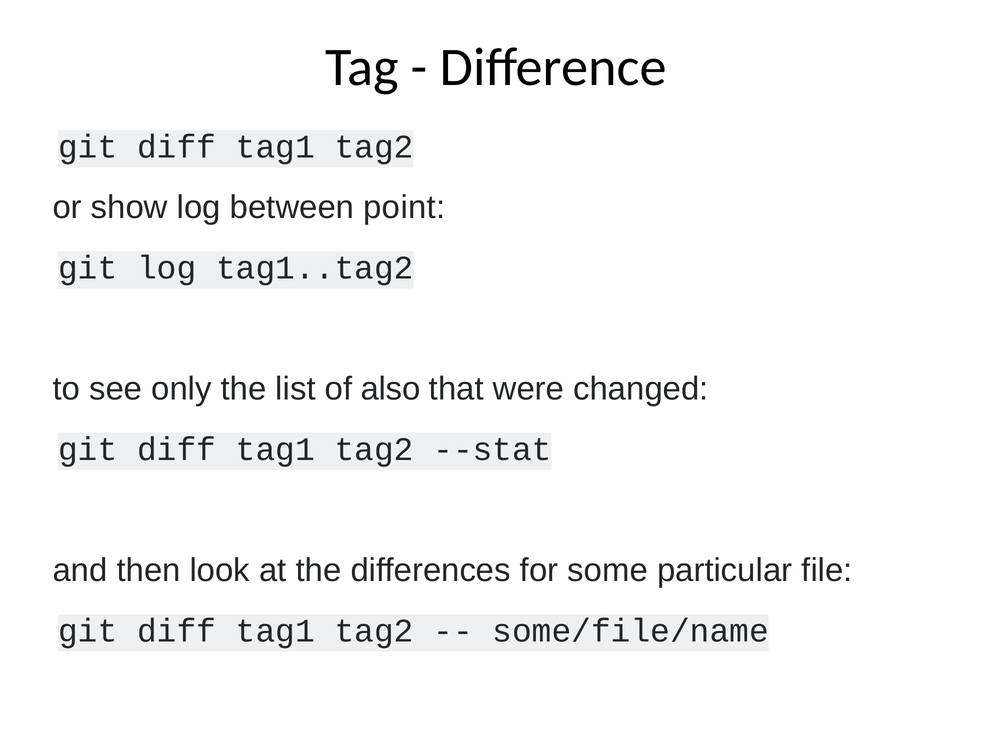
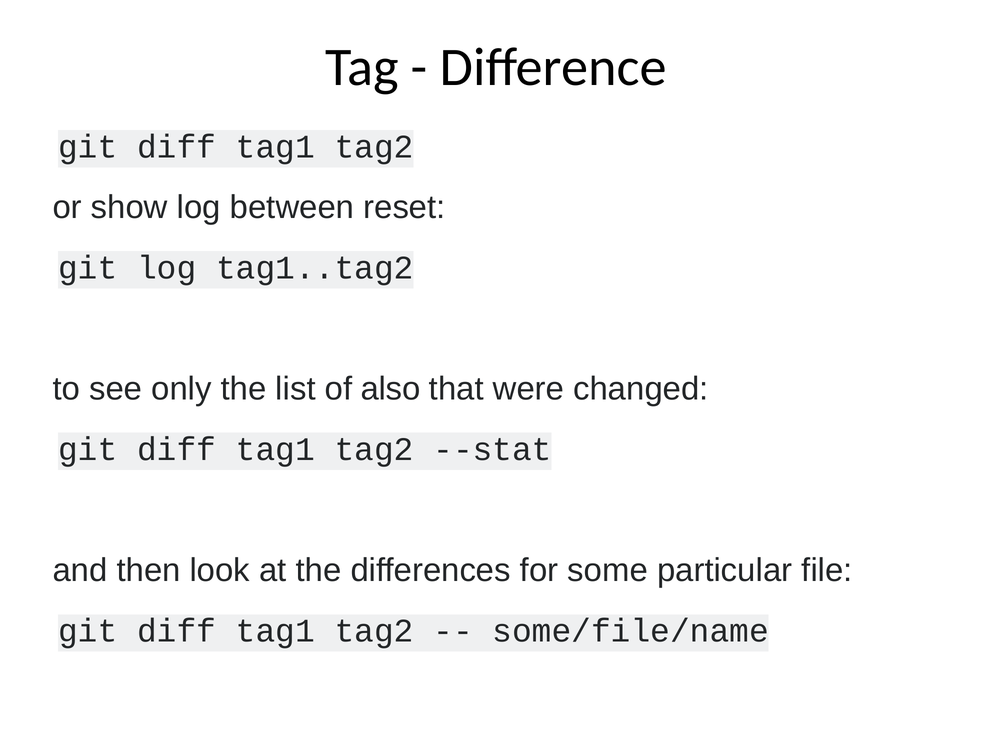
point: point -> reset
